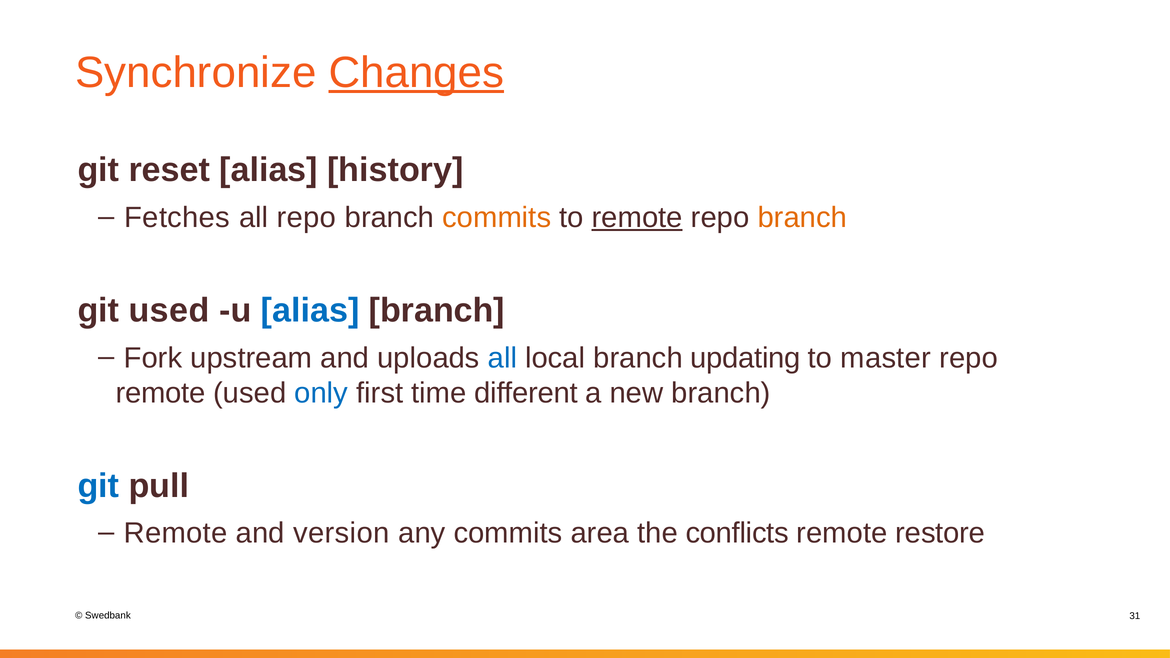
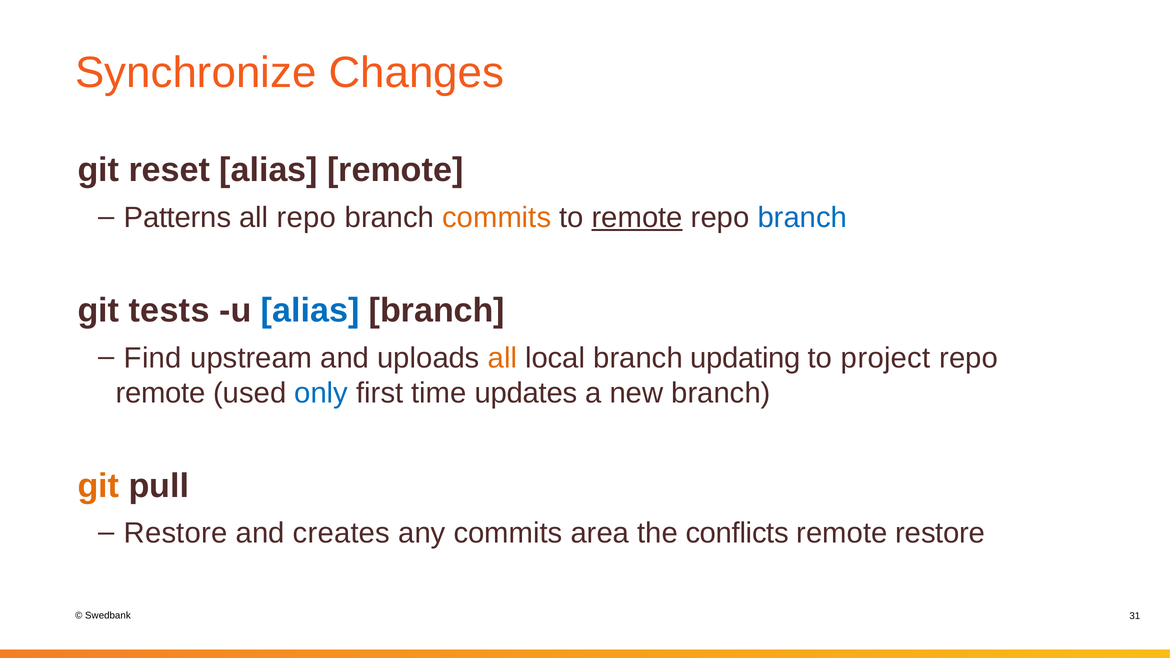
Changes underline: present -> none
alias history: history -> remote
Fetches: Fetches -> Patterns
branch at (802, 218) colour: orange -> blue
git used: used -> tests
Fork: Fork -> Find
all at (502, 358) colour: blue -> orange
master: master -> project
different: different -> updates
git at (98, 486) colour: blue -> orange
Remote at (176, 533): Remote -> Restore
version: version -> creates
